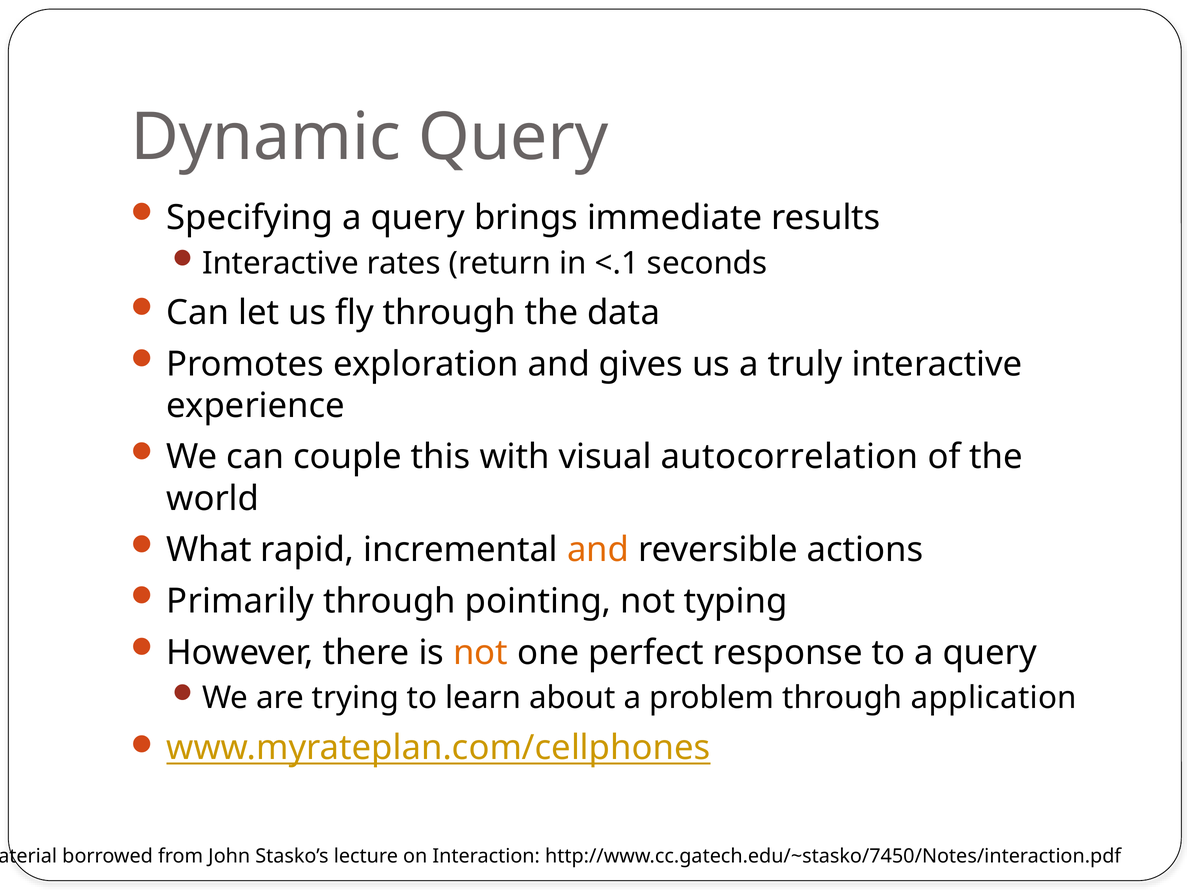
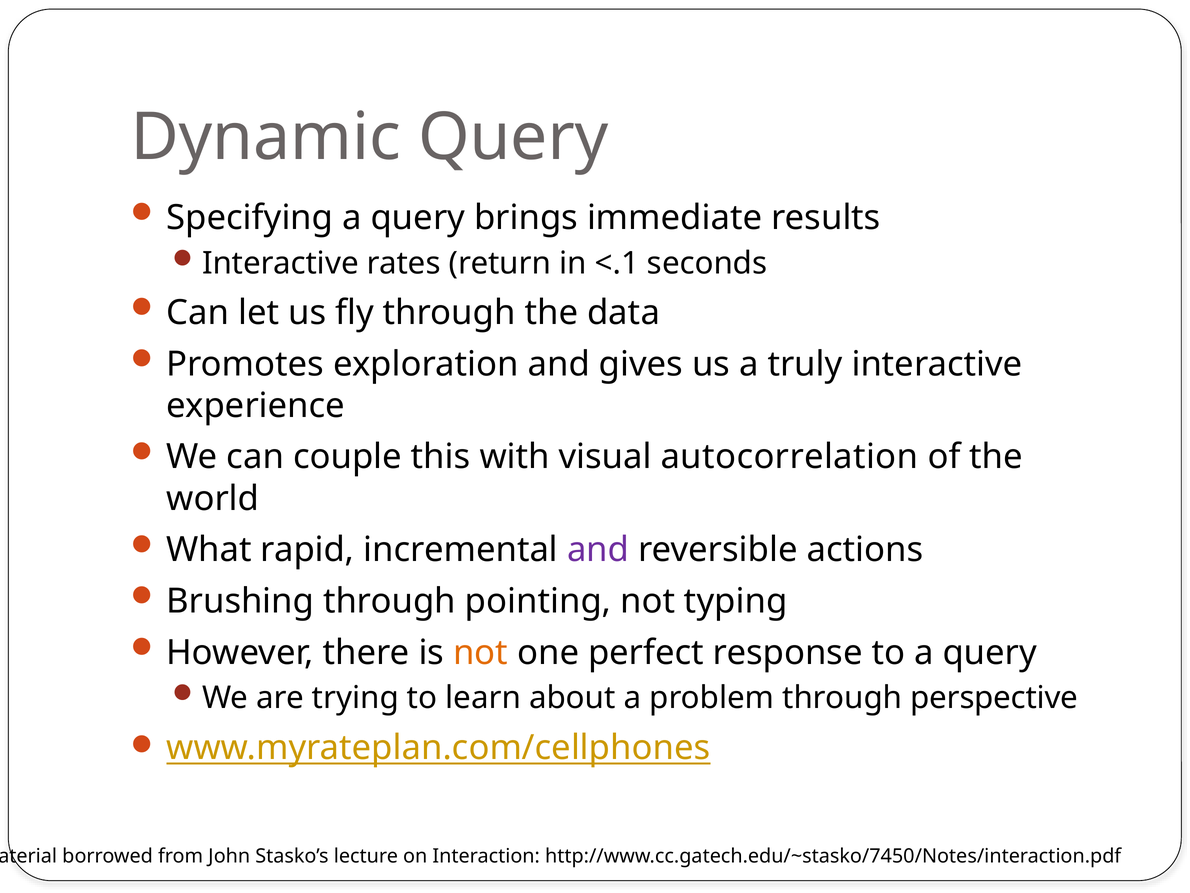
and at (598, 550) colour: orange -> purple
Primarily: Primarily -> Brushing
application: application -> perspective
